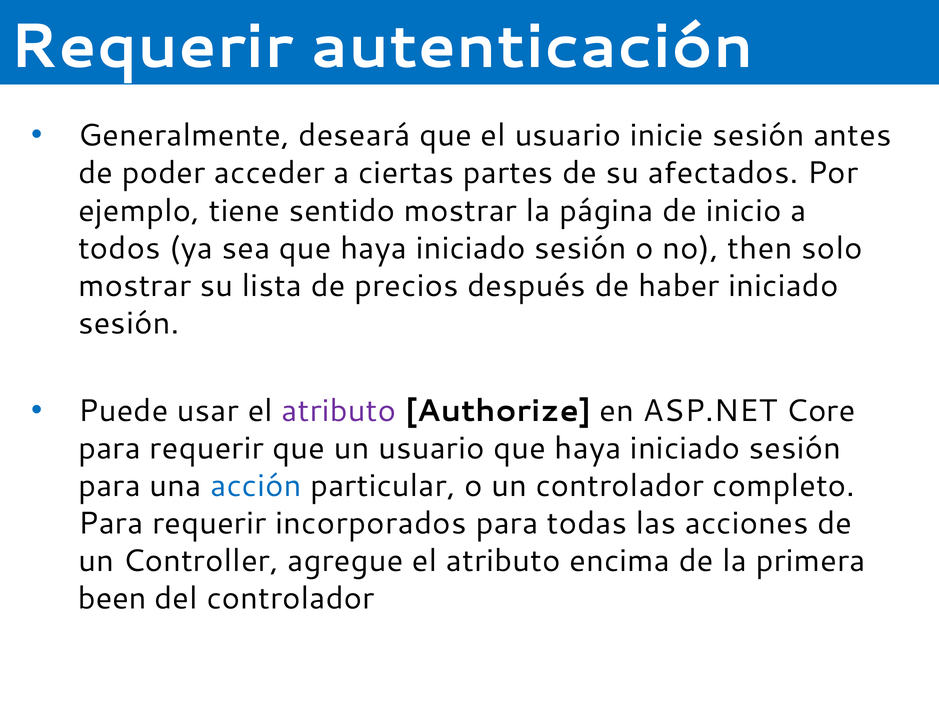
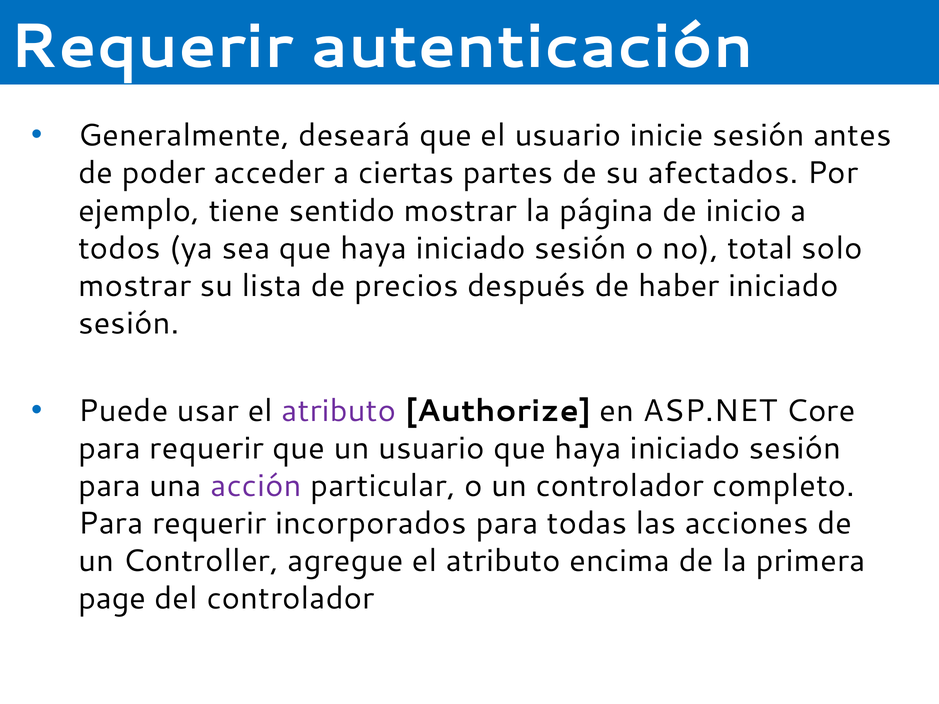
then: then -> total
acción colour: blue -> purple
been: been -> page
